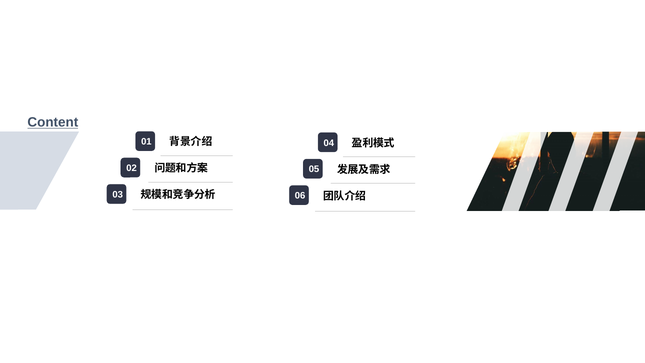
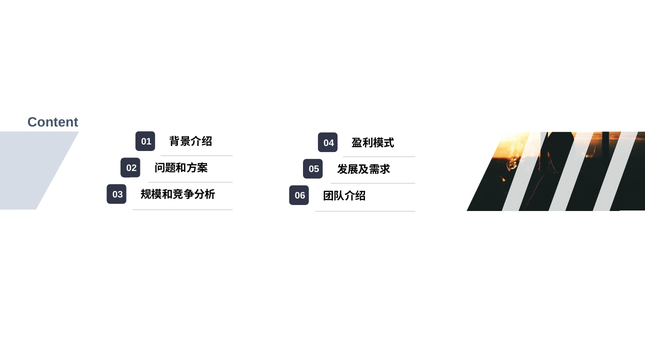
Content underline: present -> none
